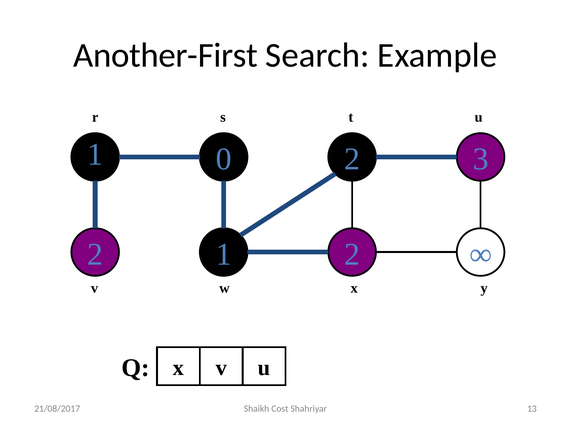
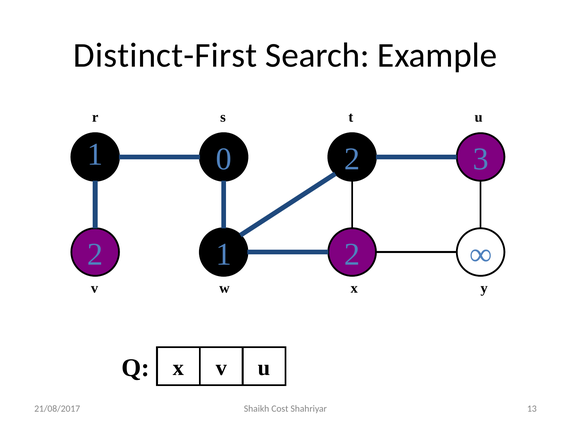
Another-First: Another-First -> Distinct-First
